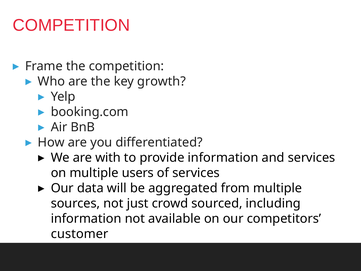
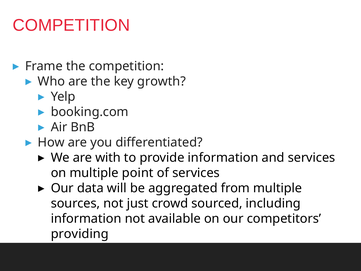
users: users -> point
customer: customer -> providing
